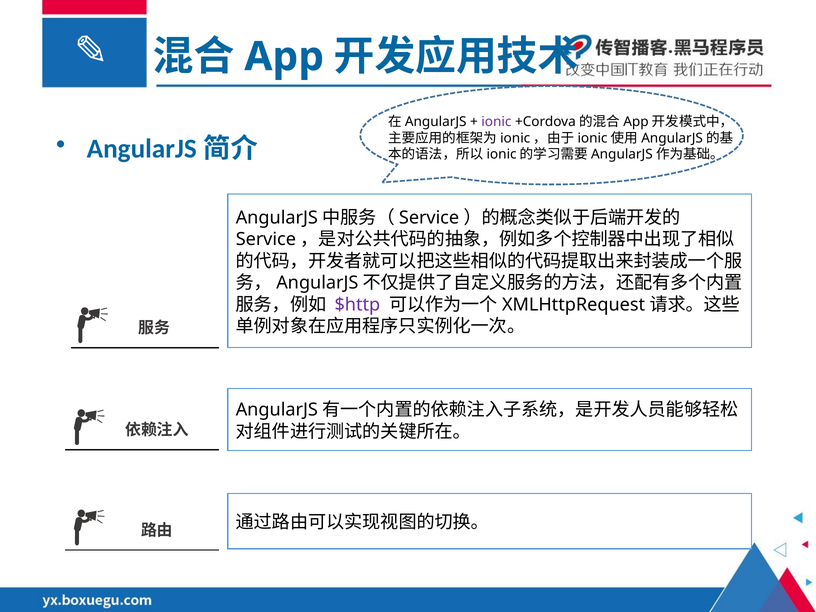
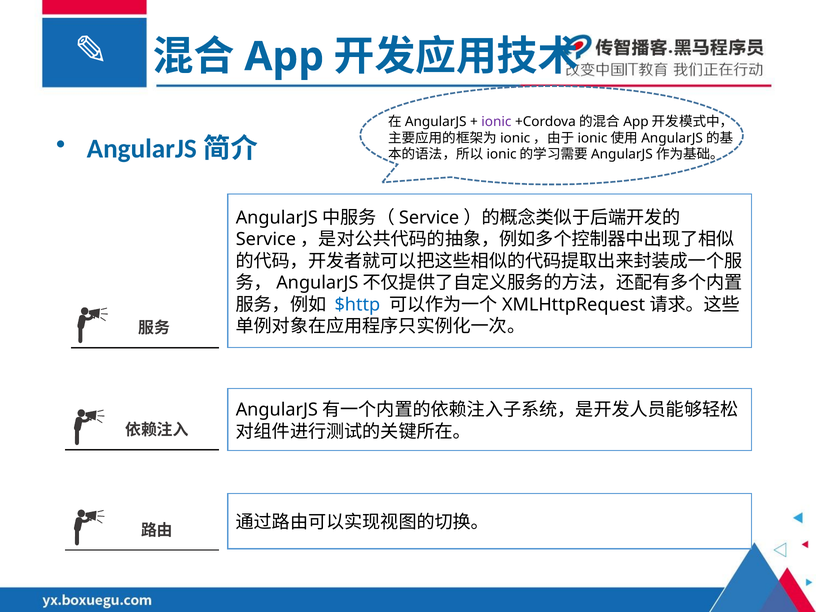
$http colour: purple -> blue
